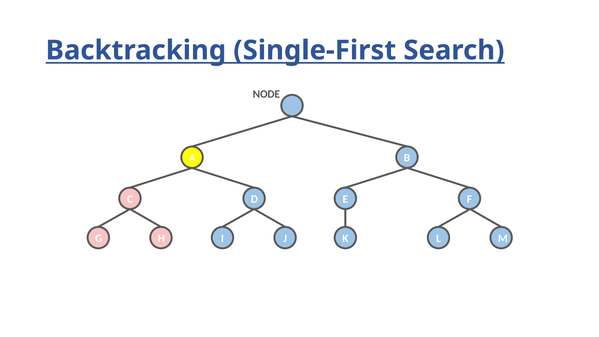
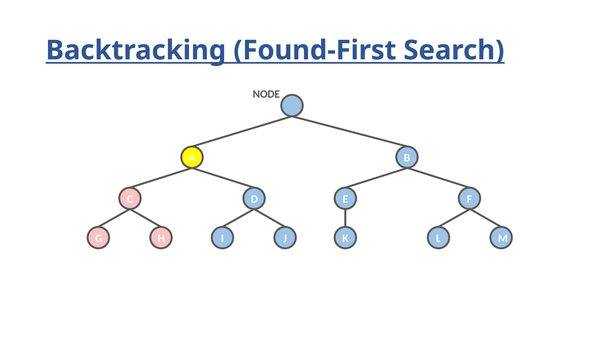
Single-First: Single-First -> Found-First
